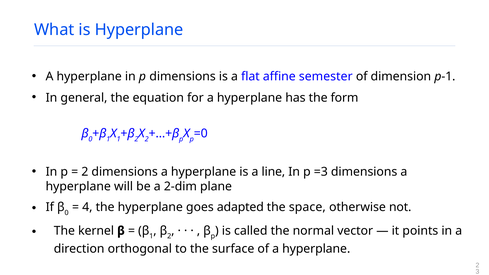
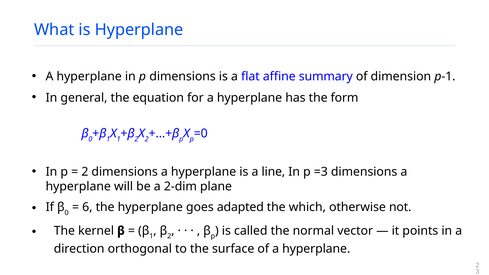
semester: semester -> summary
4: 4 -> 6
space: space -> which
